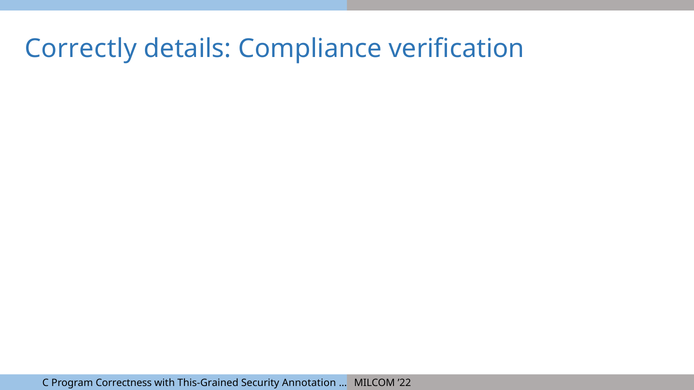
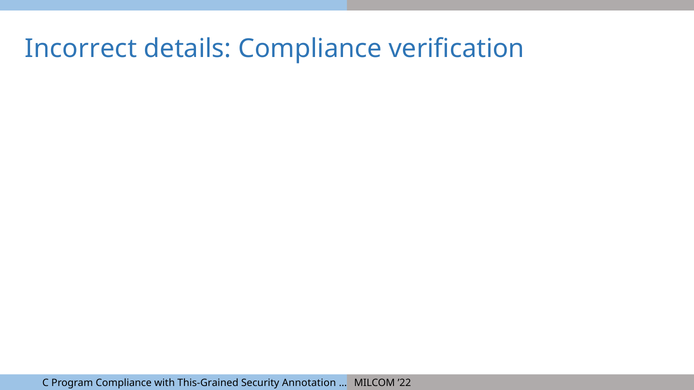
Correctly: Correctly -> Incorrect
Program Correctness: Correctness -> Compliance
